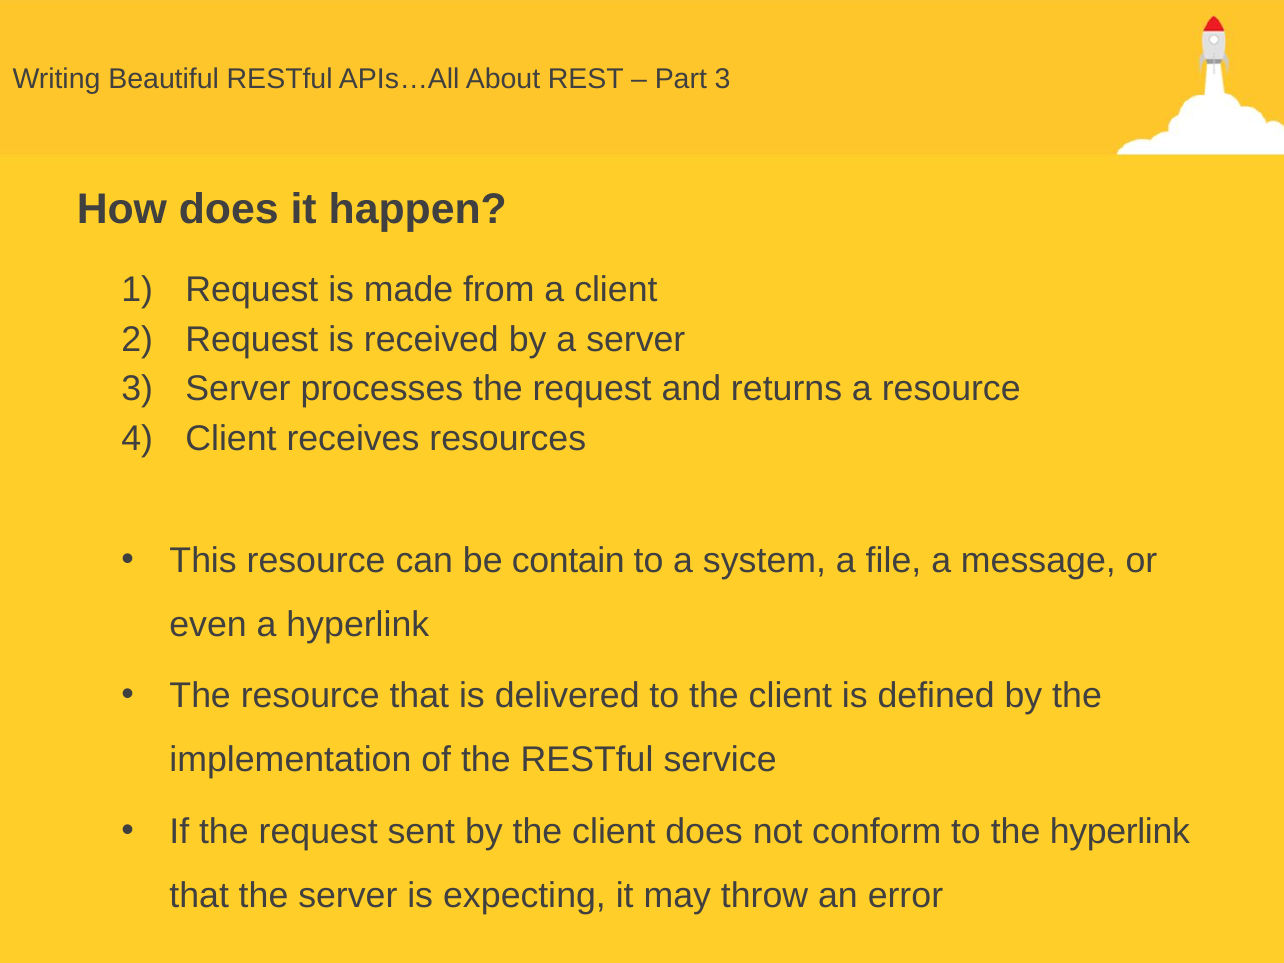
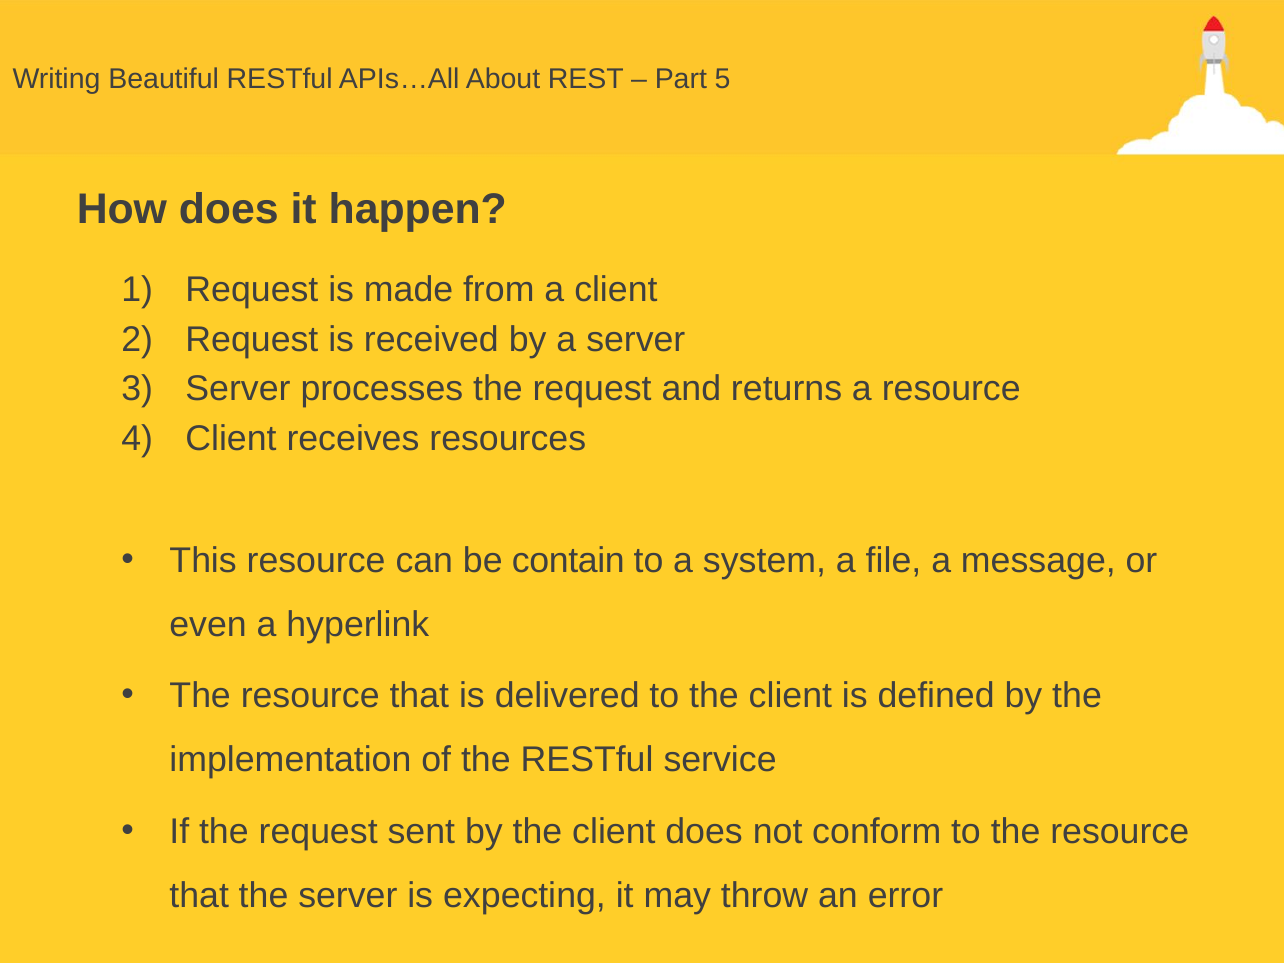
Part 3: 3 -> 5
to the hyperlink: hyperlink -> resource
